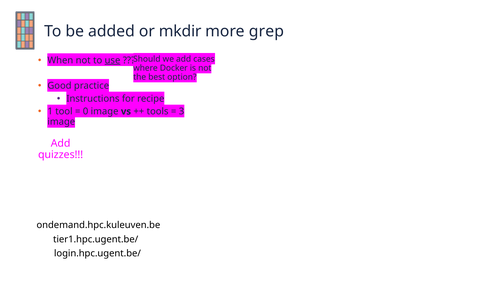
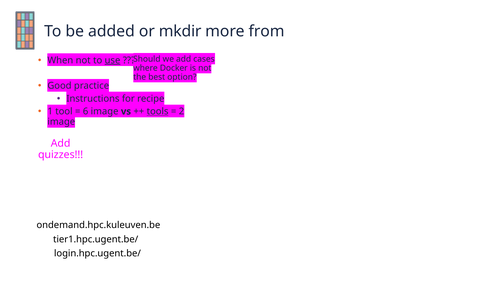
grep: grep -> from
0: 0 -> 6
tools underline: none -> present
3: 3 -> 2
